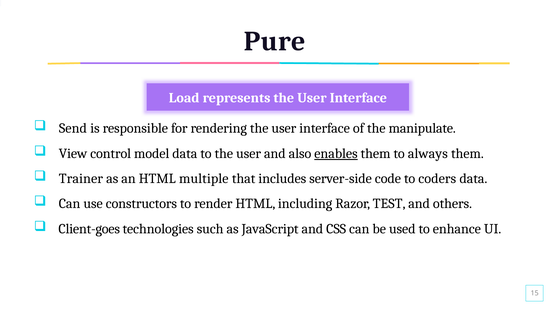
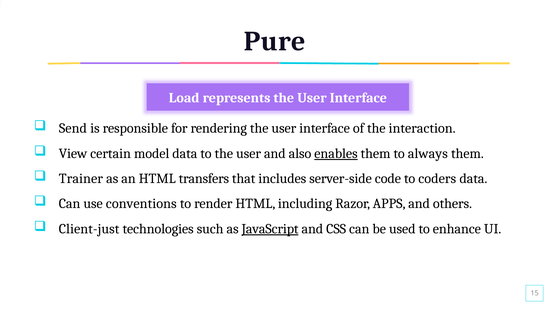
manipulate: manipulate -> interaction
control: control -> certain
multiple: multiple -> transfers
constructors: constructors -> conventions
TEST: TEST -> APPS
Client-goes: Client-goes -> Client-just
JavaScript underline: none -> present
